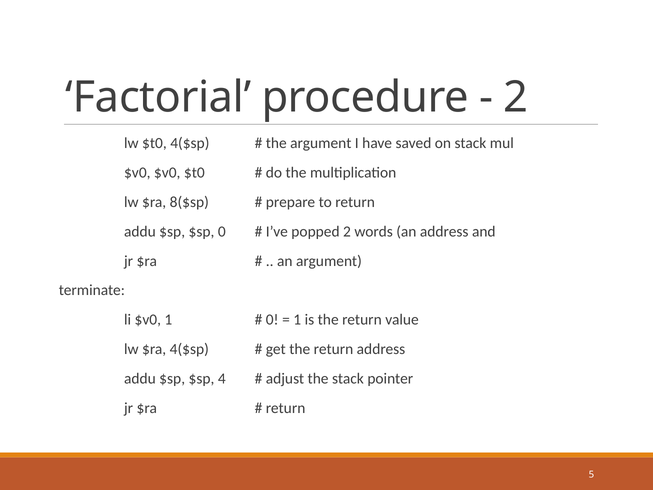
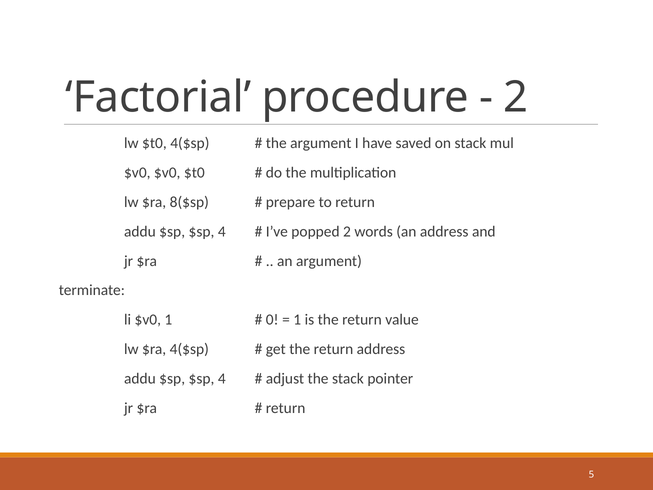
0 at (222, 231): 0 -> 4
